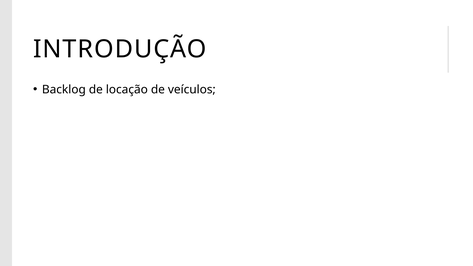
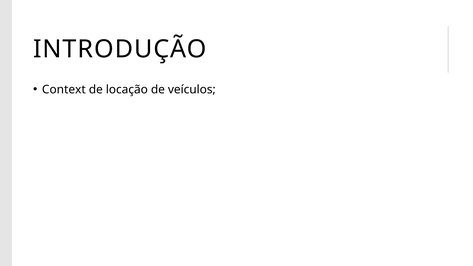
Backlog: Backlog -> Context
